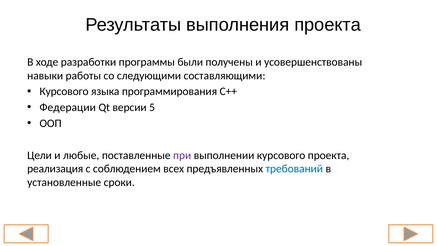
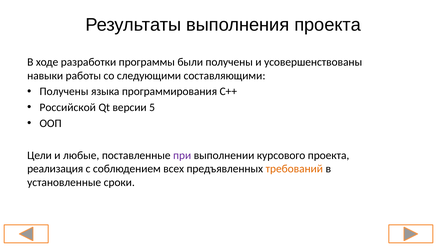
Курсового at (64, 92): Курсового -> Получены
Федерации: Федерации -> Российской
требований colour: blue -> orange
